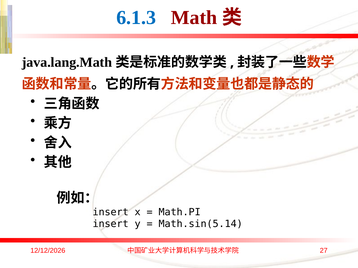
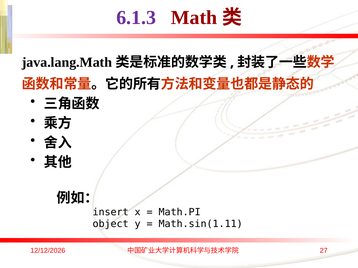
6.1.3 colour: blue -> purple
insert at (111, 224): insert -> object
Math.sin(5.14: Math.sin(5.14 -> Math.sin(1.11
